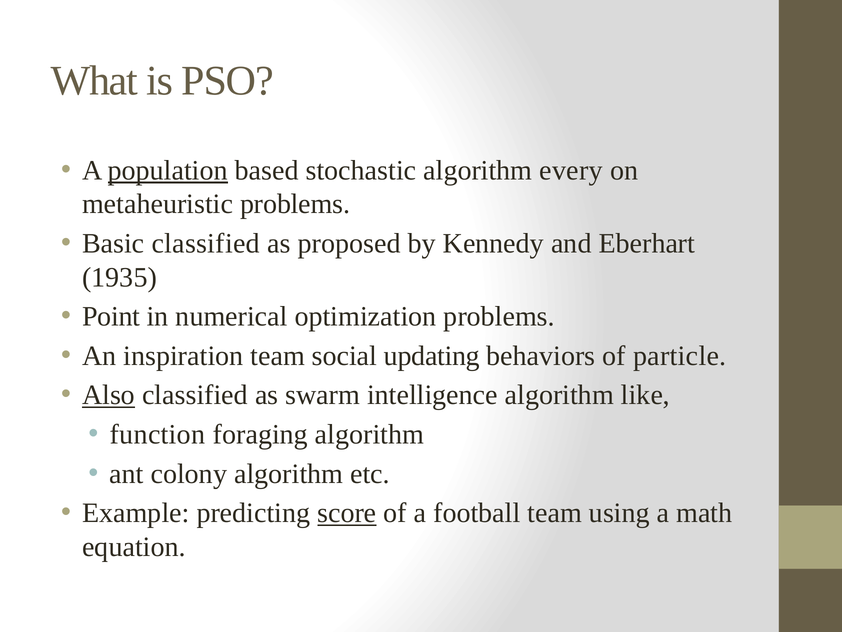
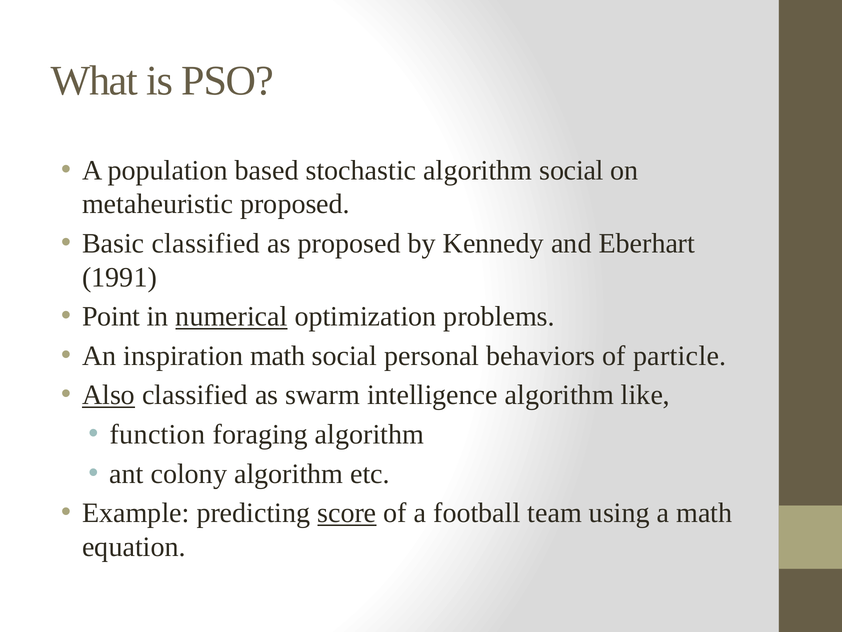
population underline: present -> none
algorithm every: every -> social
metaheuristic problems: problems -> proposed
1935: 1935 -> 1991
numerical underline: none -> present
inspiration team: team -> math
updating: updating -> personal
